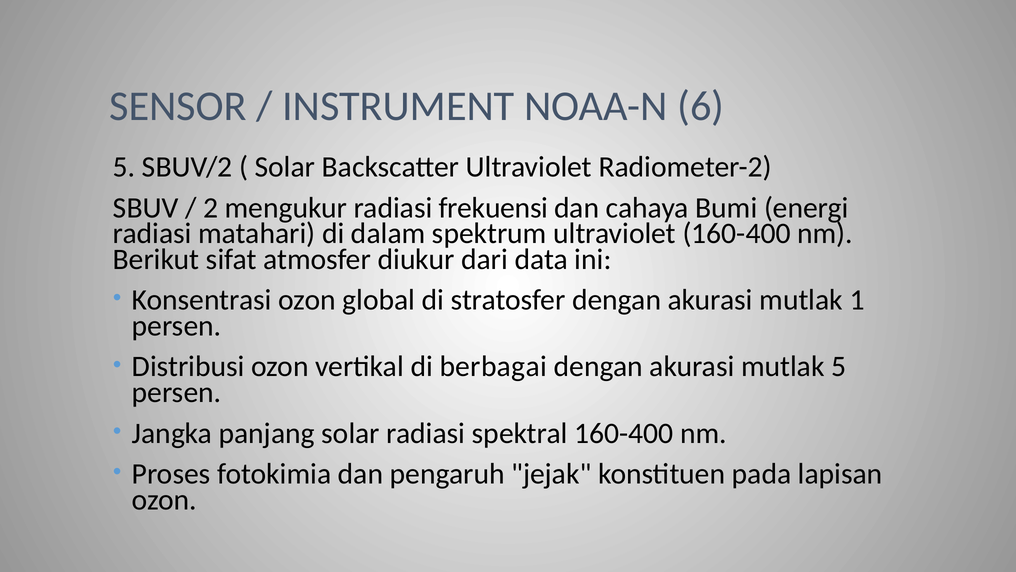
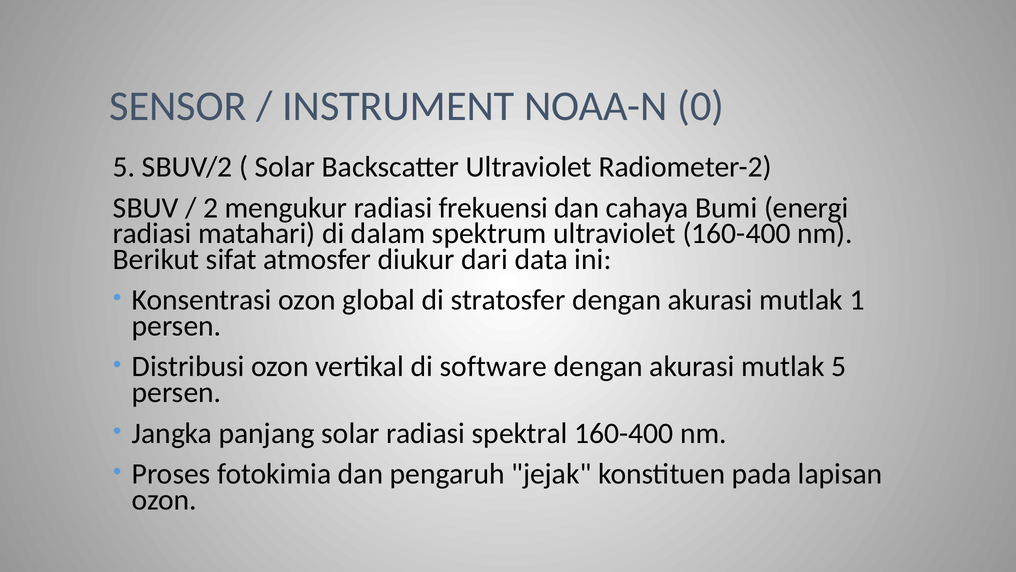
6: 6 -> 0
berbagai: berbagai -> software
